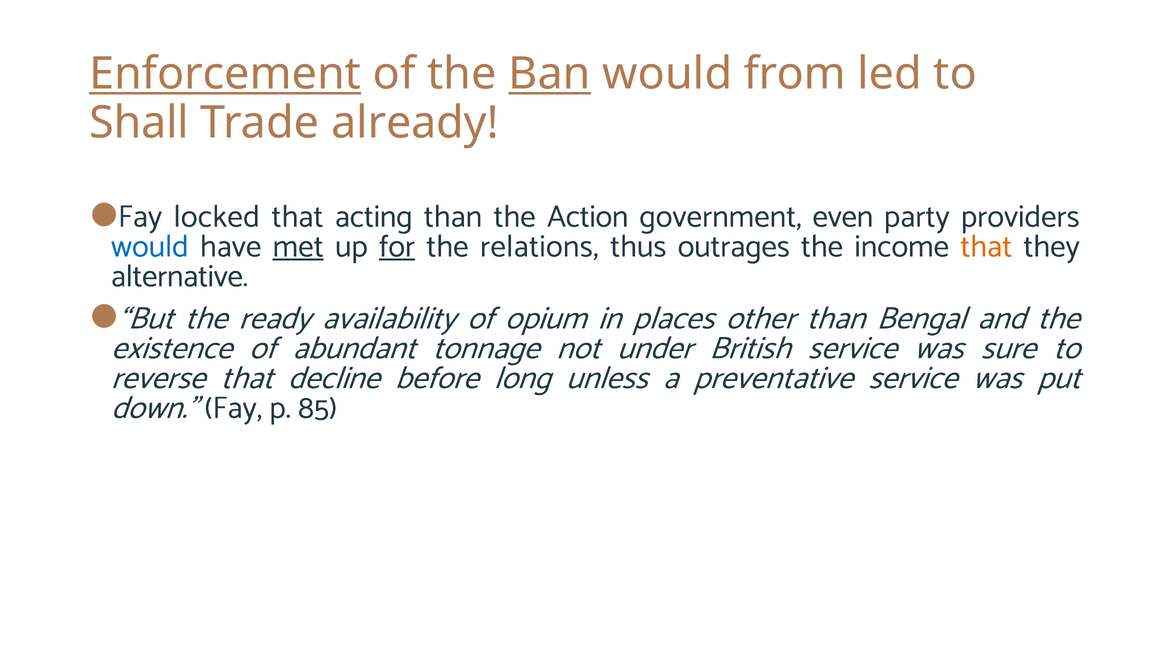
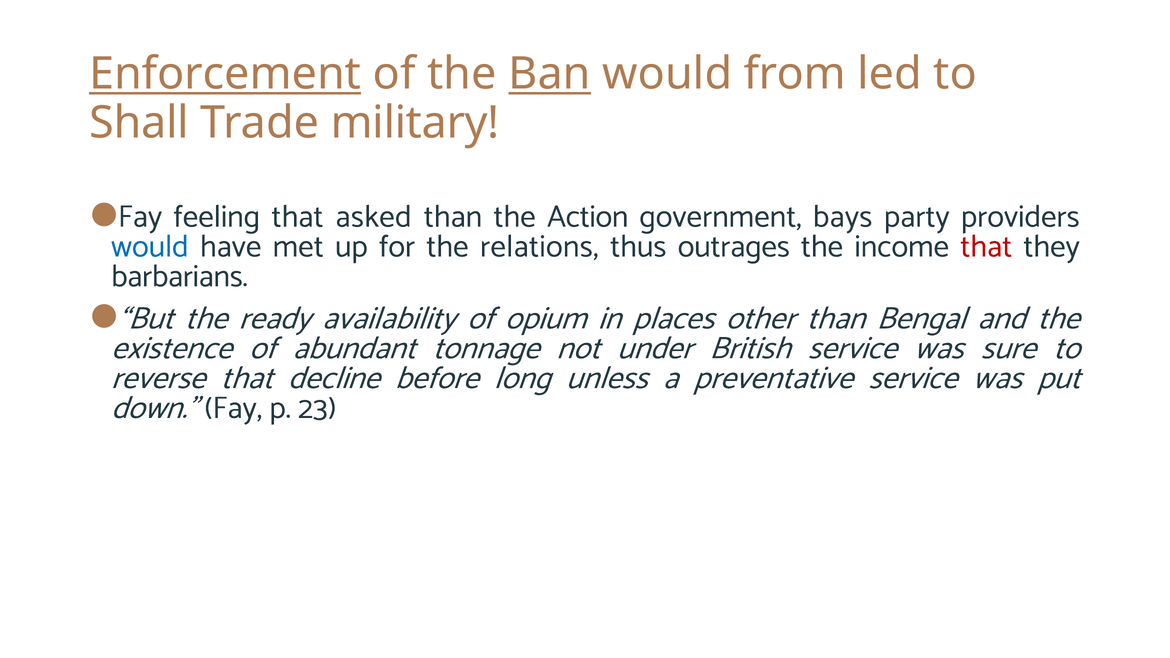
already: already -> military
locked: locked -> feeling
acting: acting -> asked
even: even -> bays
met underline: present -> none
for underline: present -> none
that at (986, 246) colour: orange -> red
alternative: alternative -> barbarians
85: 85 -> 23
